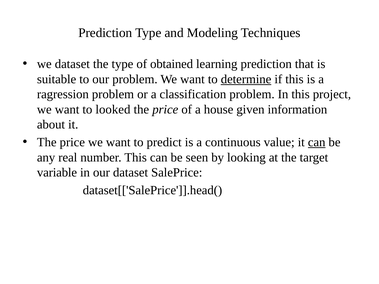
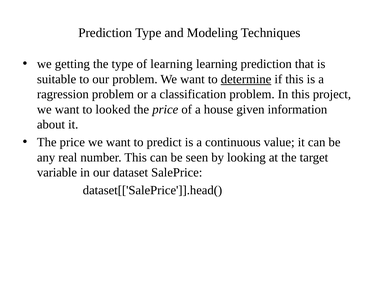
we dataset: dataset -> getting
of obtained: obtained -> learning
can at (317, 142) underline: present -> none
